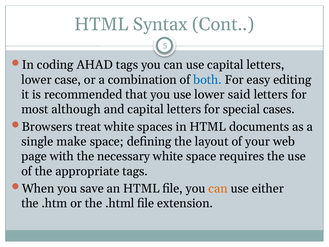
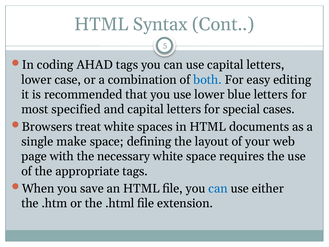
said: said -> blue
although: although -> specified
can at (218, 188) colour: orange -> blue
